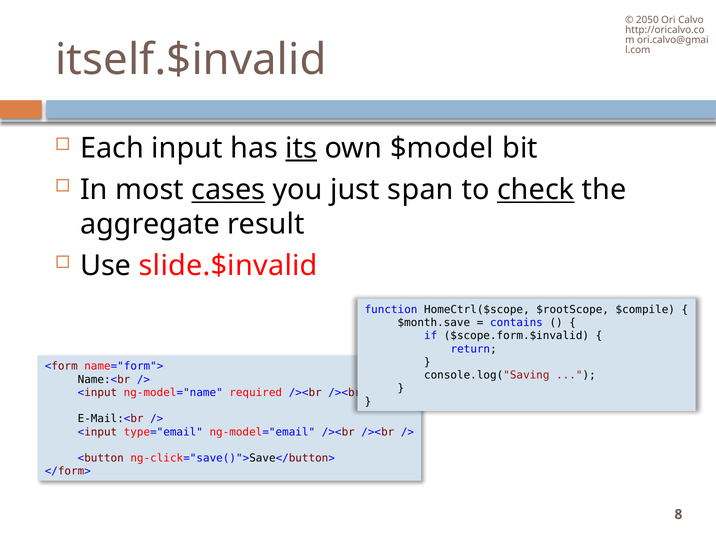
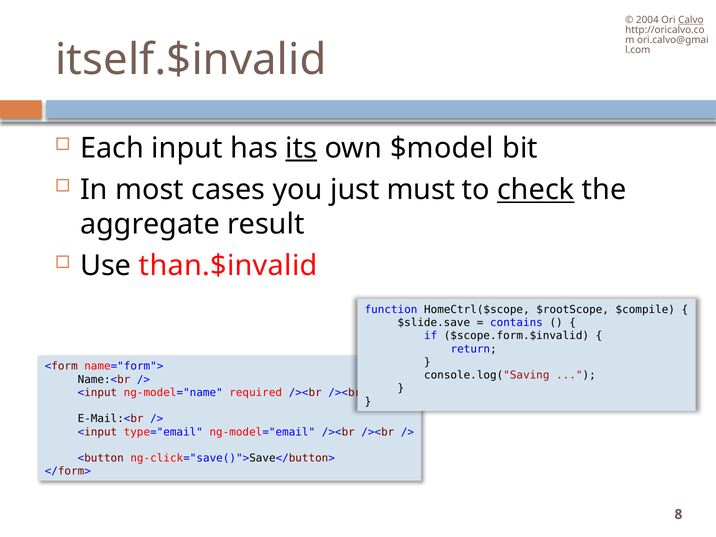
2050: 2050 -> 2004
Calvo underline: none -> present
cases underline: present -> none
span: span -> must
slide.$invalid: slide.$invalid -> than.$invalid
$month.save: $month.save -> $slide.save
